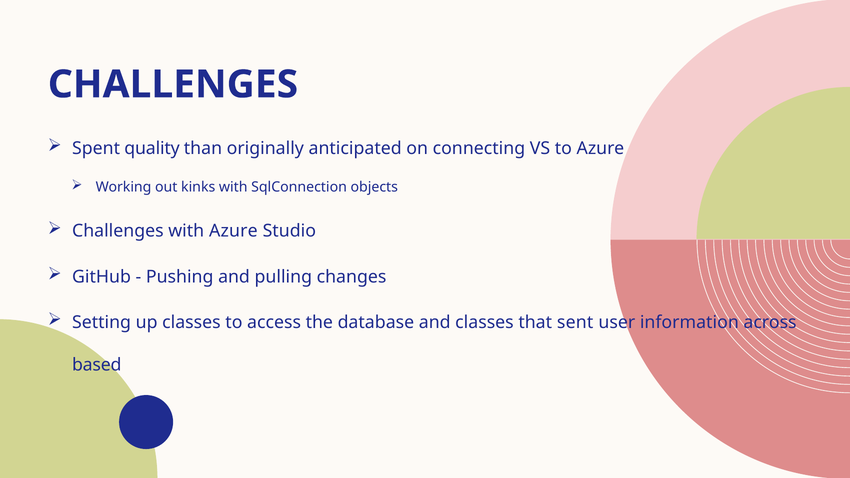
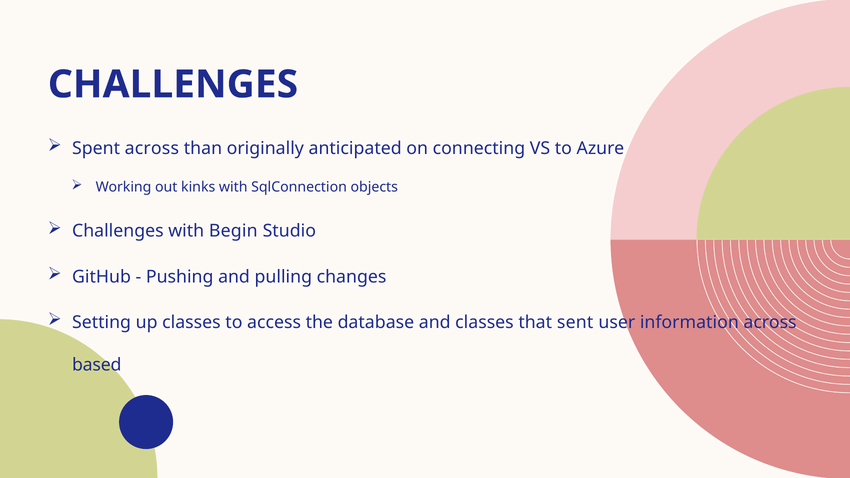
Spent quality: quality -> across
with Azure: Azure -> Begin
